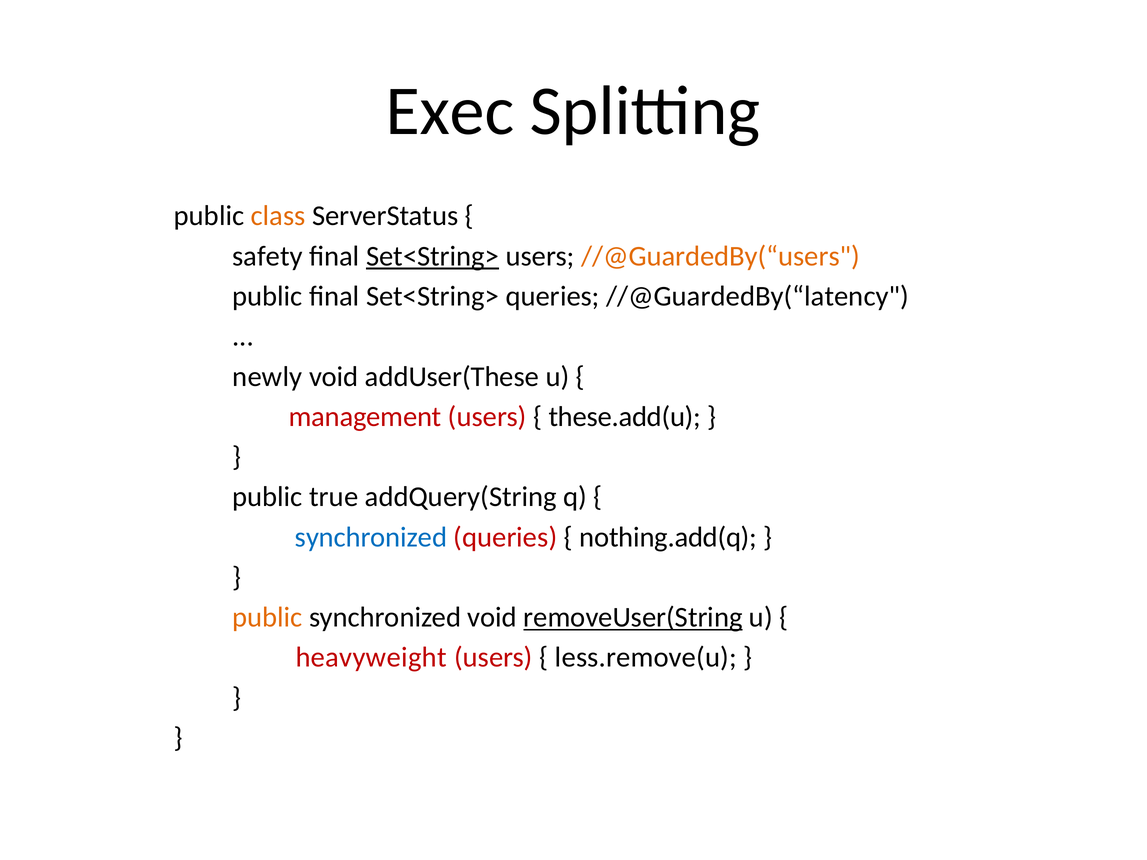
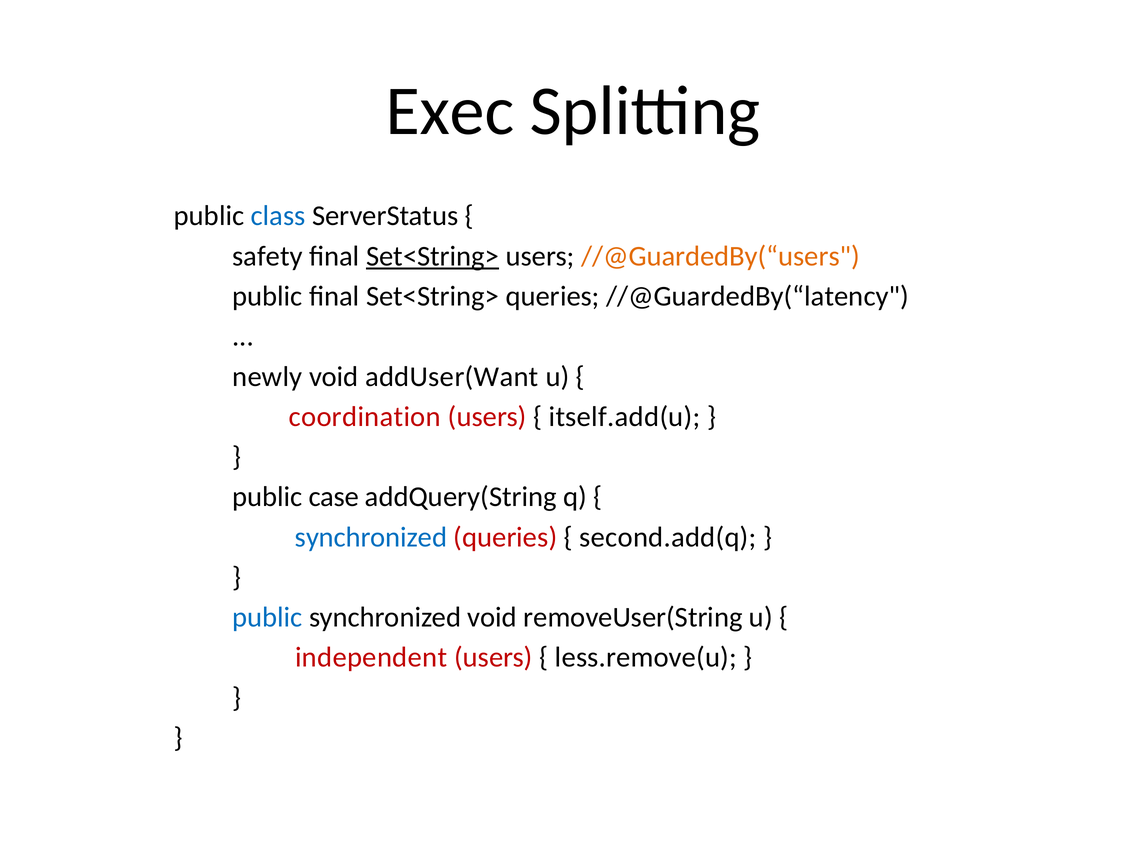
class colour: orange -> blue
addUser(These: addUser(These -> addUser(Want
management: management -> coordination
these.add(u: these.add(u -> itself.add(u
true: true -> case
nothing.add(q: nothing.add(q -> second.add(q
public at (267, 618) colour: orange -> blue
removeUser(String underline: present -> none
heavyweight: heavyweight -> independent
